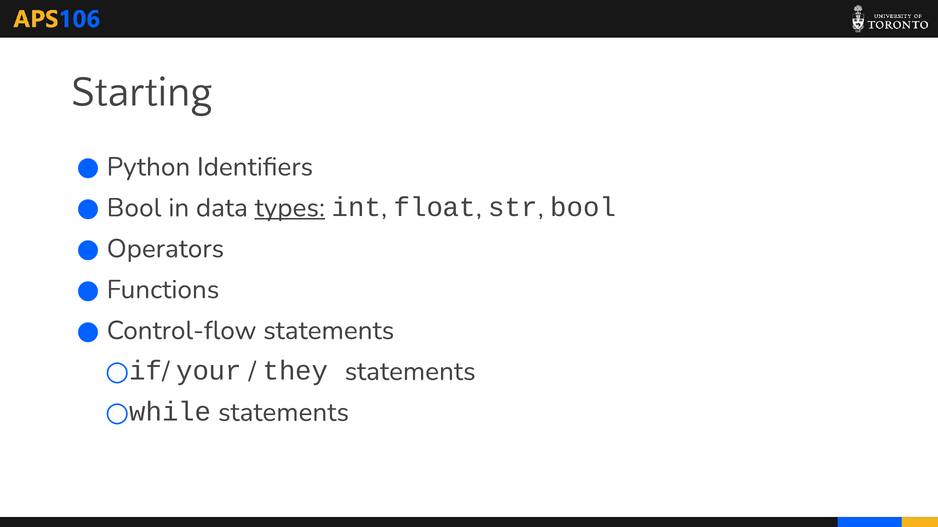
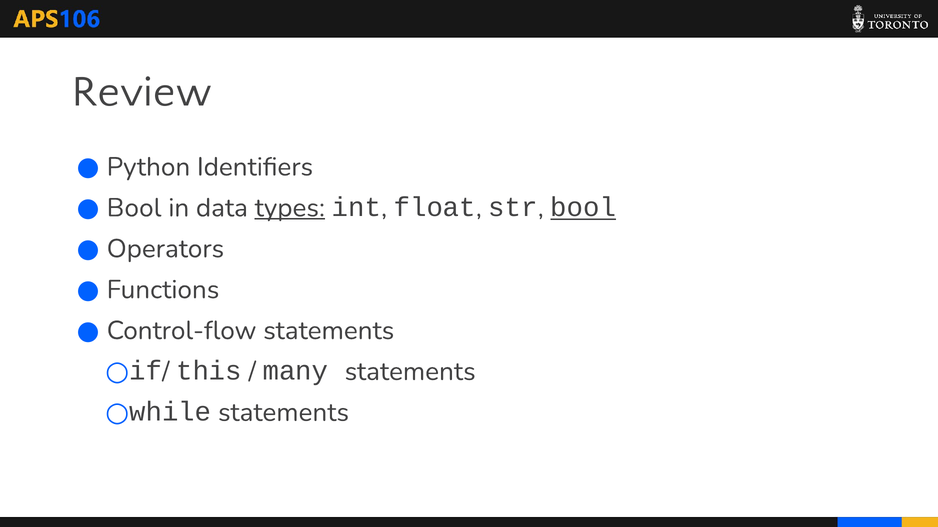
Starting: Starting -> Review
bool at (583, 208) underline: none -> present
your: your -> this
they: they -> many
